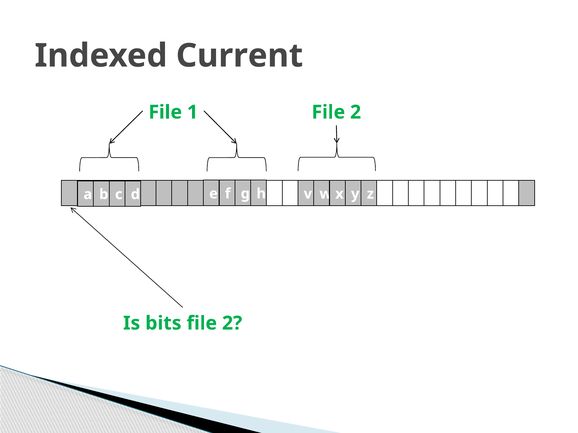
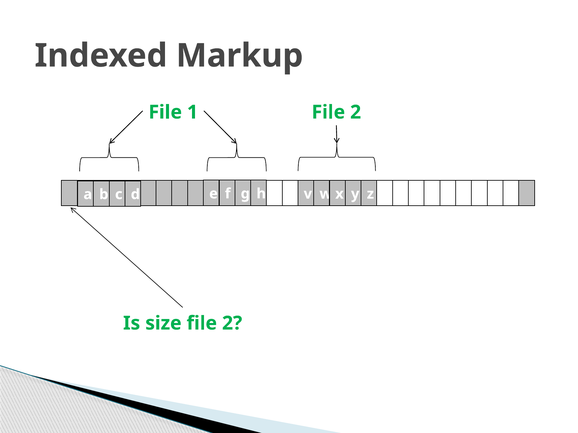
Current: Current -> Markup
bits: bits -> size
